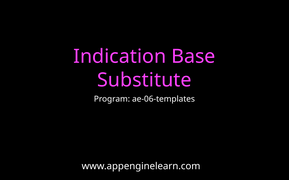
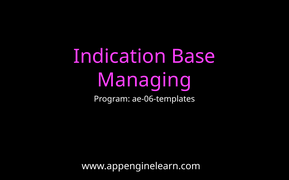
Substitute: Substitute -> Managing
